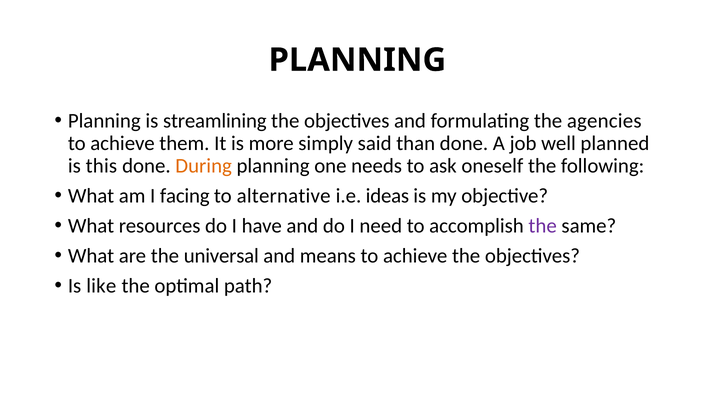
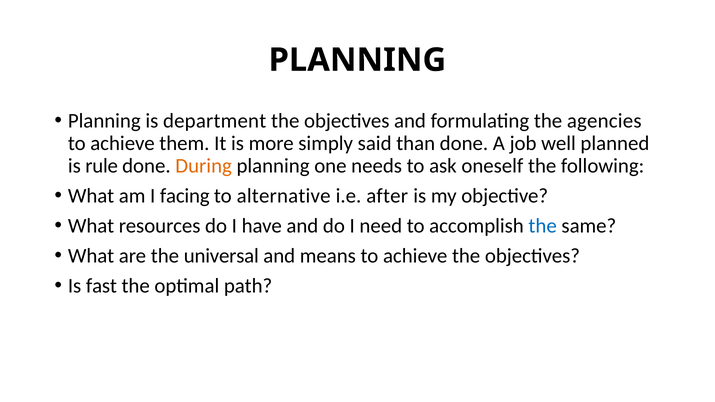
streamlining: streamlining -> department
this: this -> rule
ideas: ideas -> after
the at (543, 226) colour: purple -> blue
like: like -> fast
